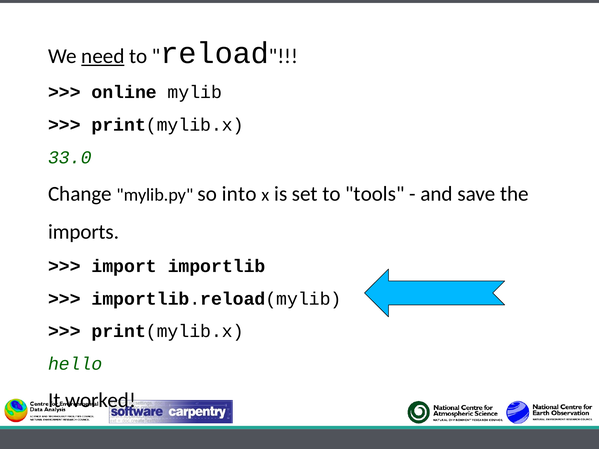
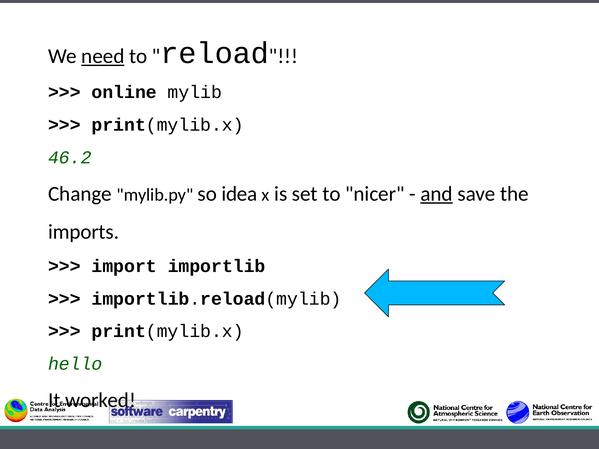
33.0: 33.0 -> 46.2
into: into -> idea
tools: tools -> nicer
and underline: none -> present
